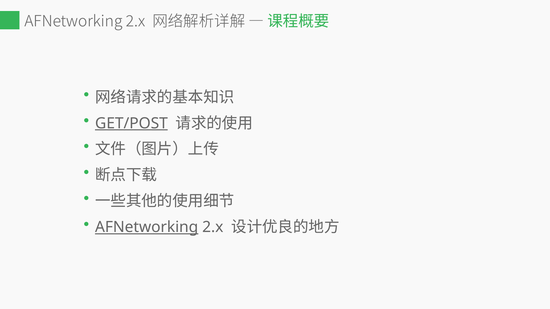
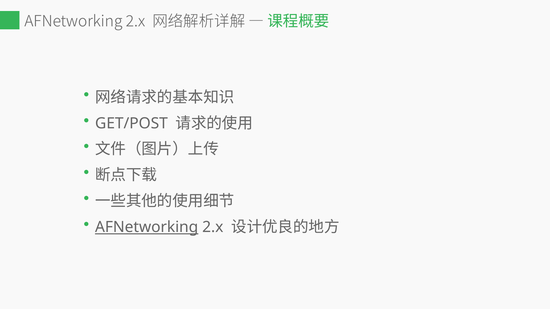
GET/POST underline: present -> none
